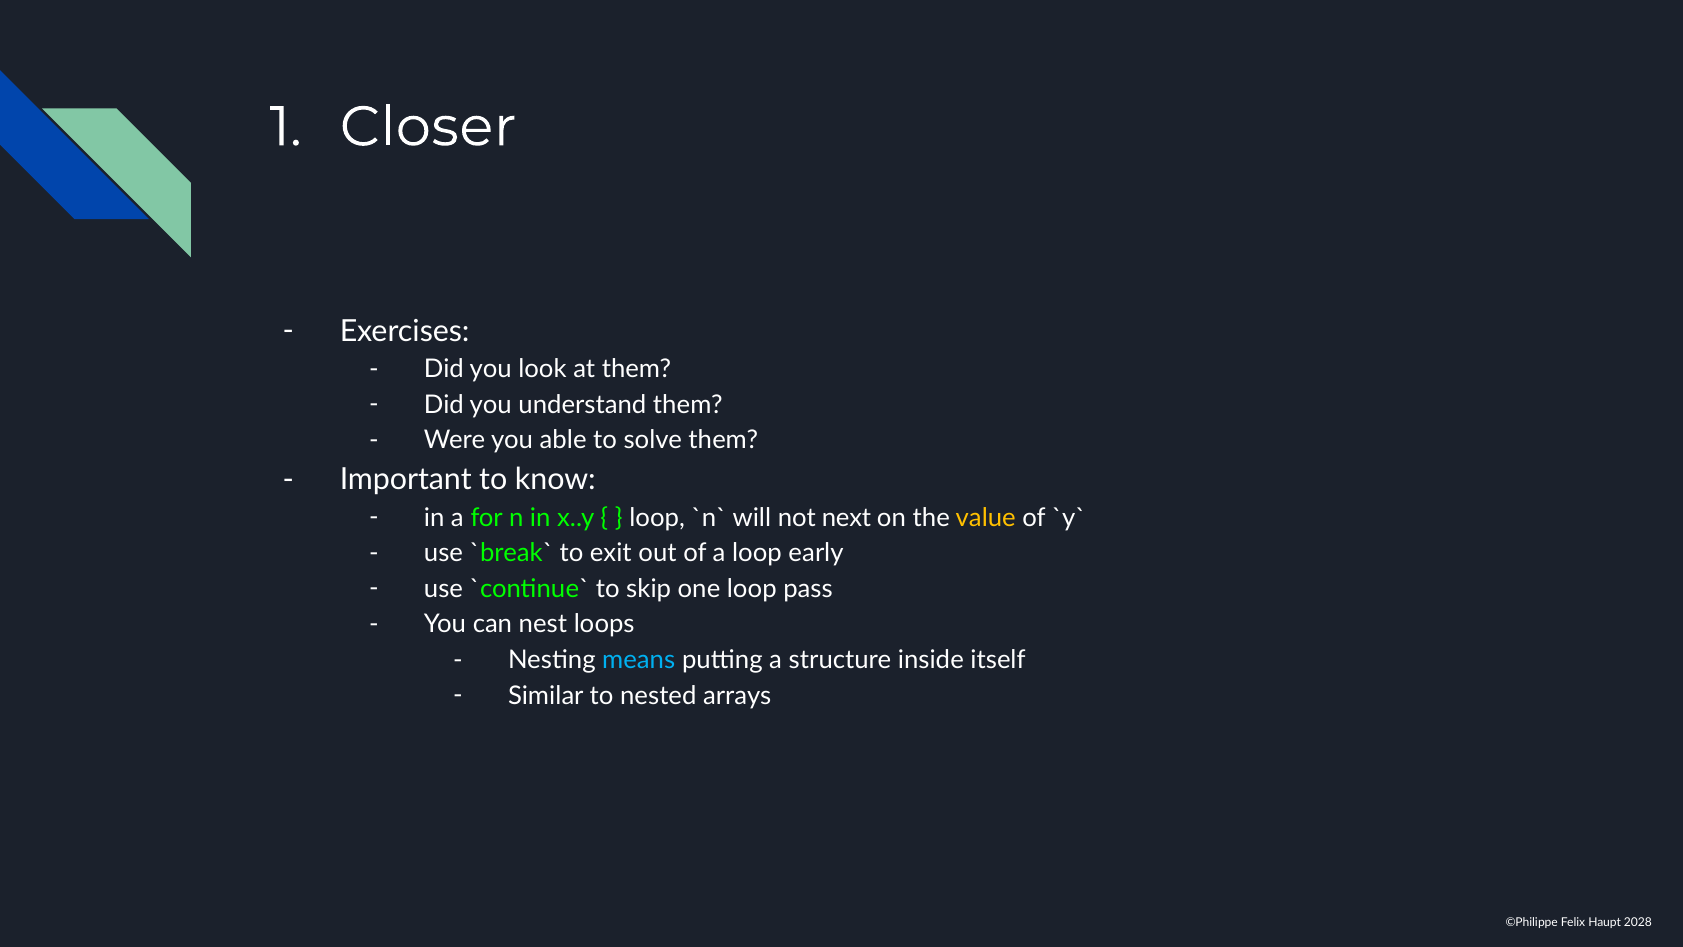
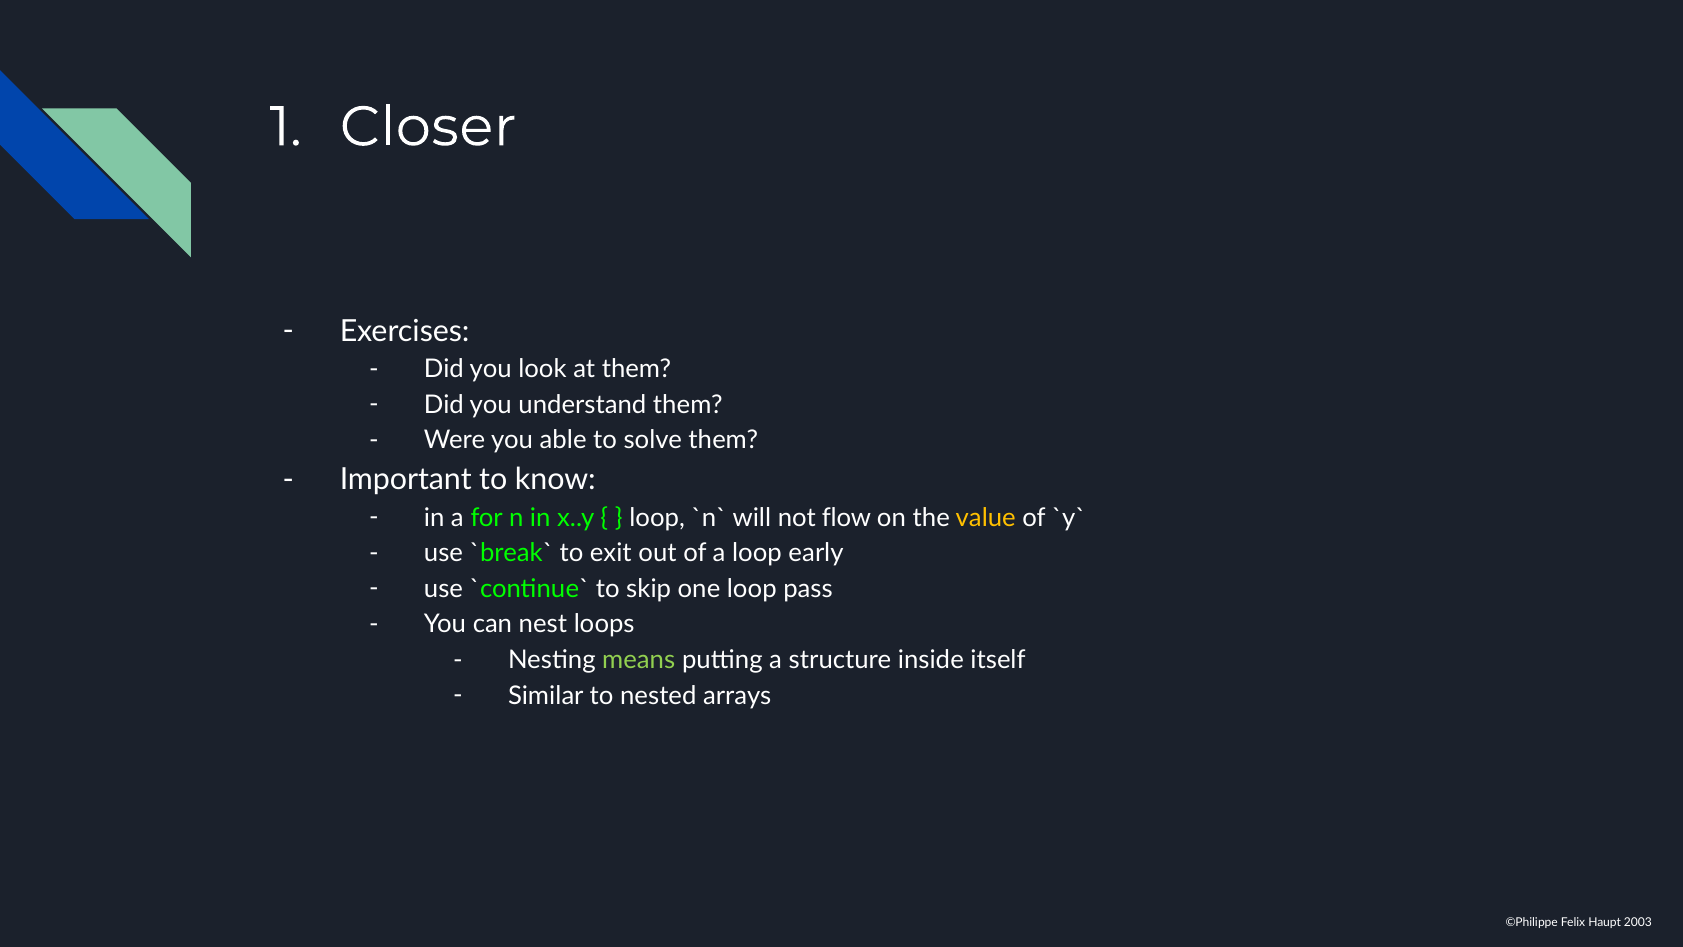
next: next -> flow
means colour: light blue -> light green
2028: 2028 -> 2003
